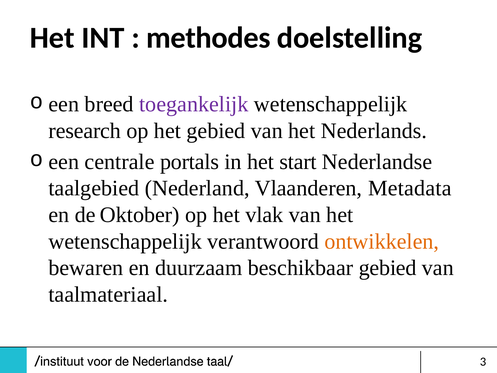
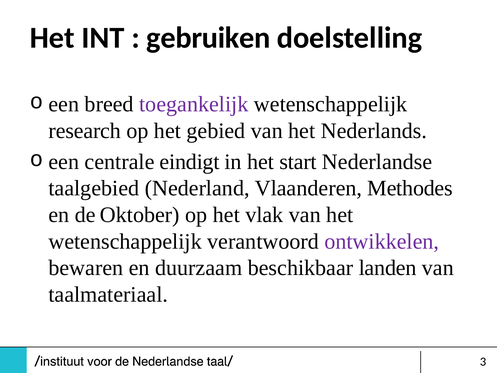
methodes: methodes -> gebruiken
portals: portals -> eindigt
Metadata: Metadata -> Methodes
ontwikkelen colour: orange -> purple
beschikbaar gebied: gebied -> landen
